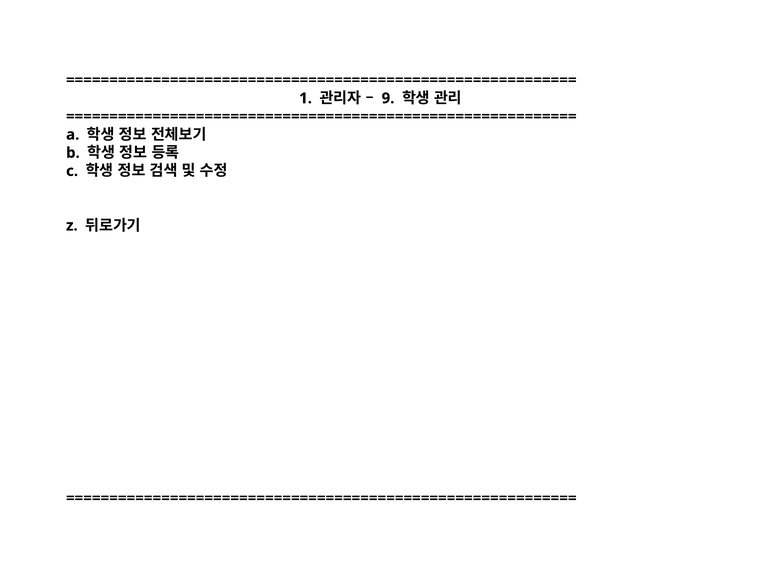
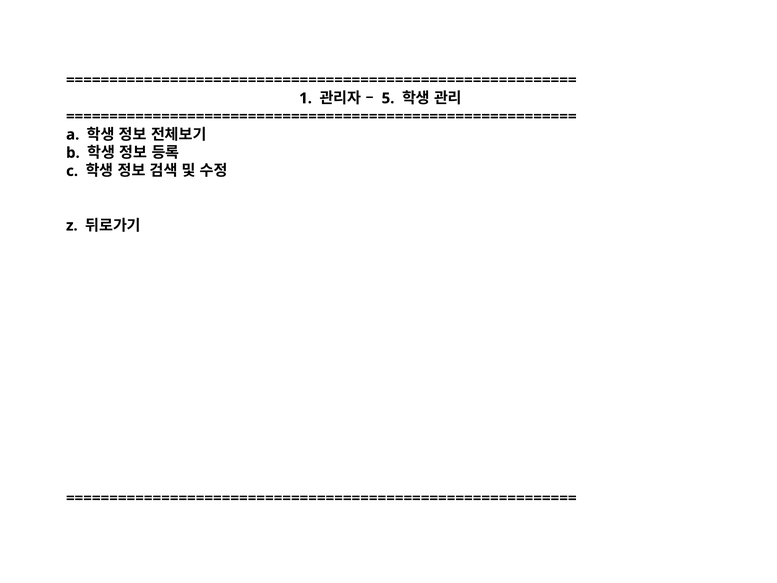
9: 9 -> 5
